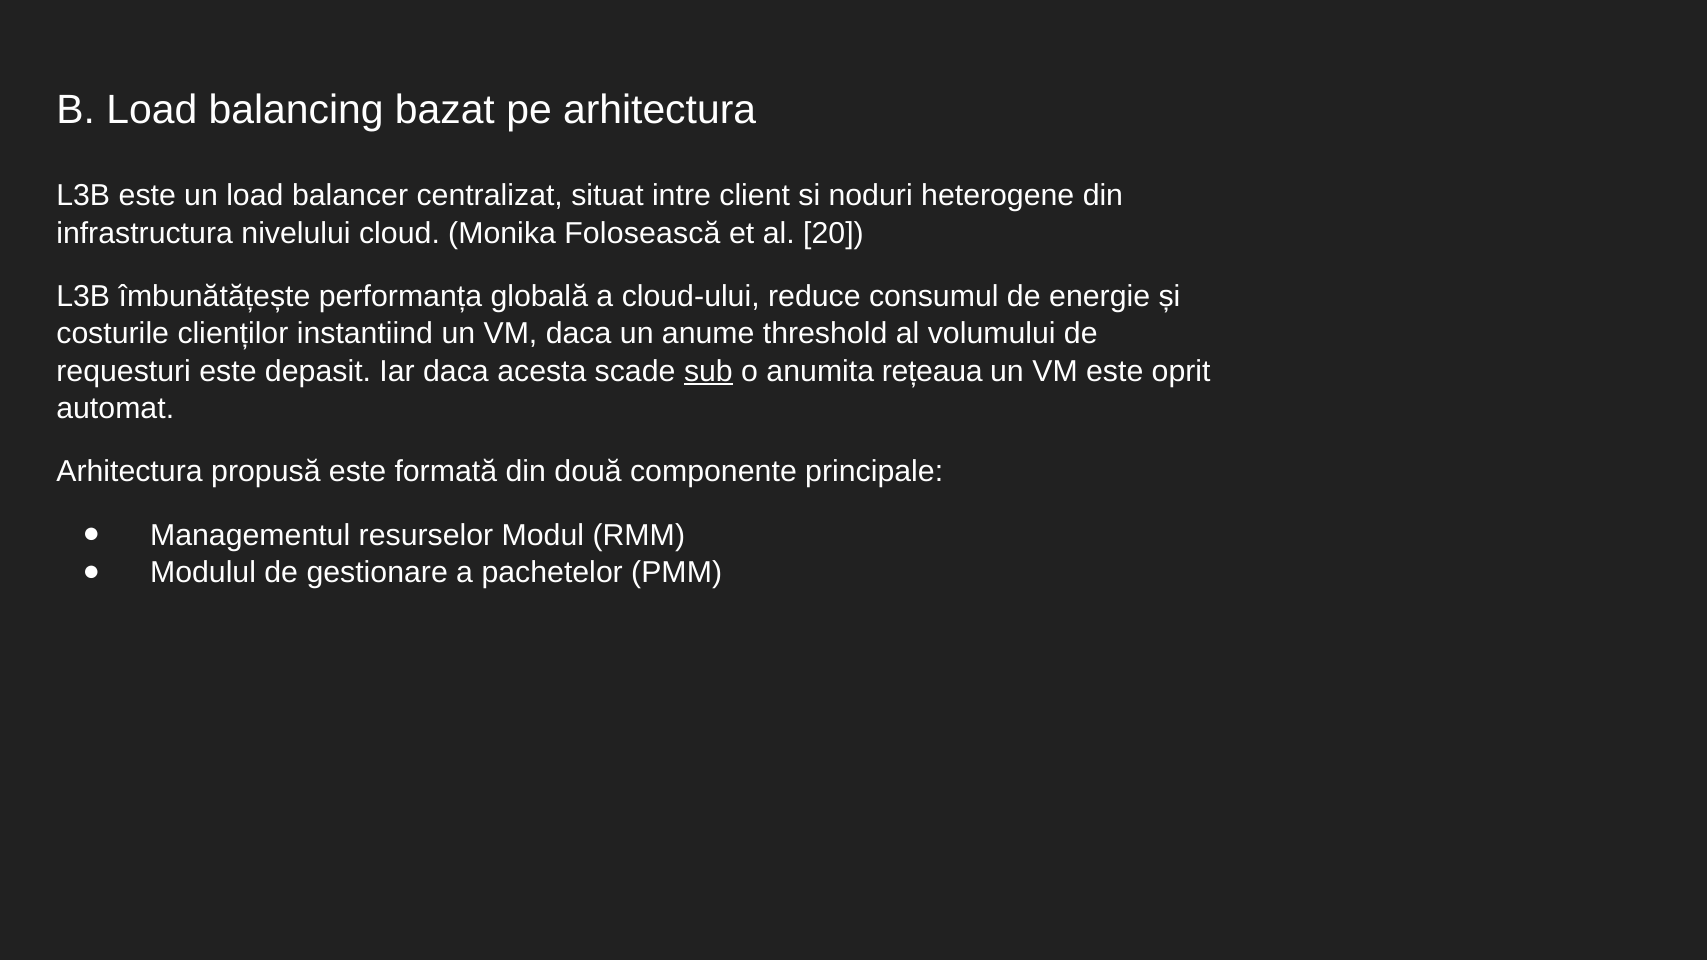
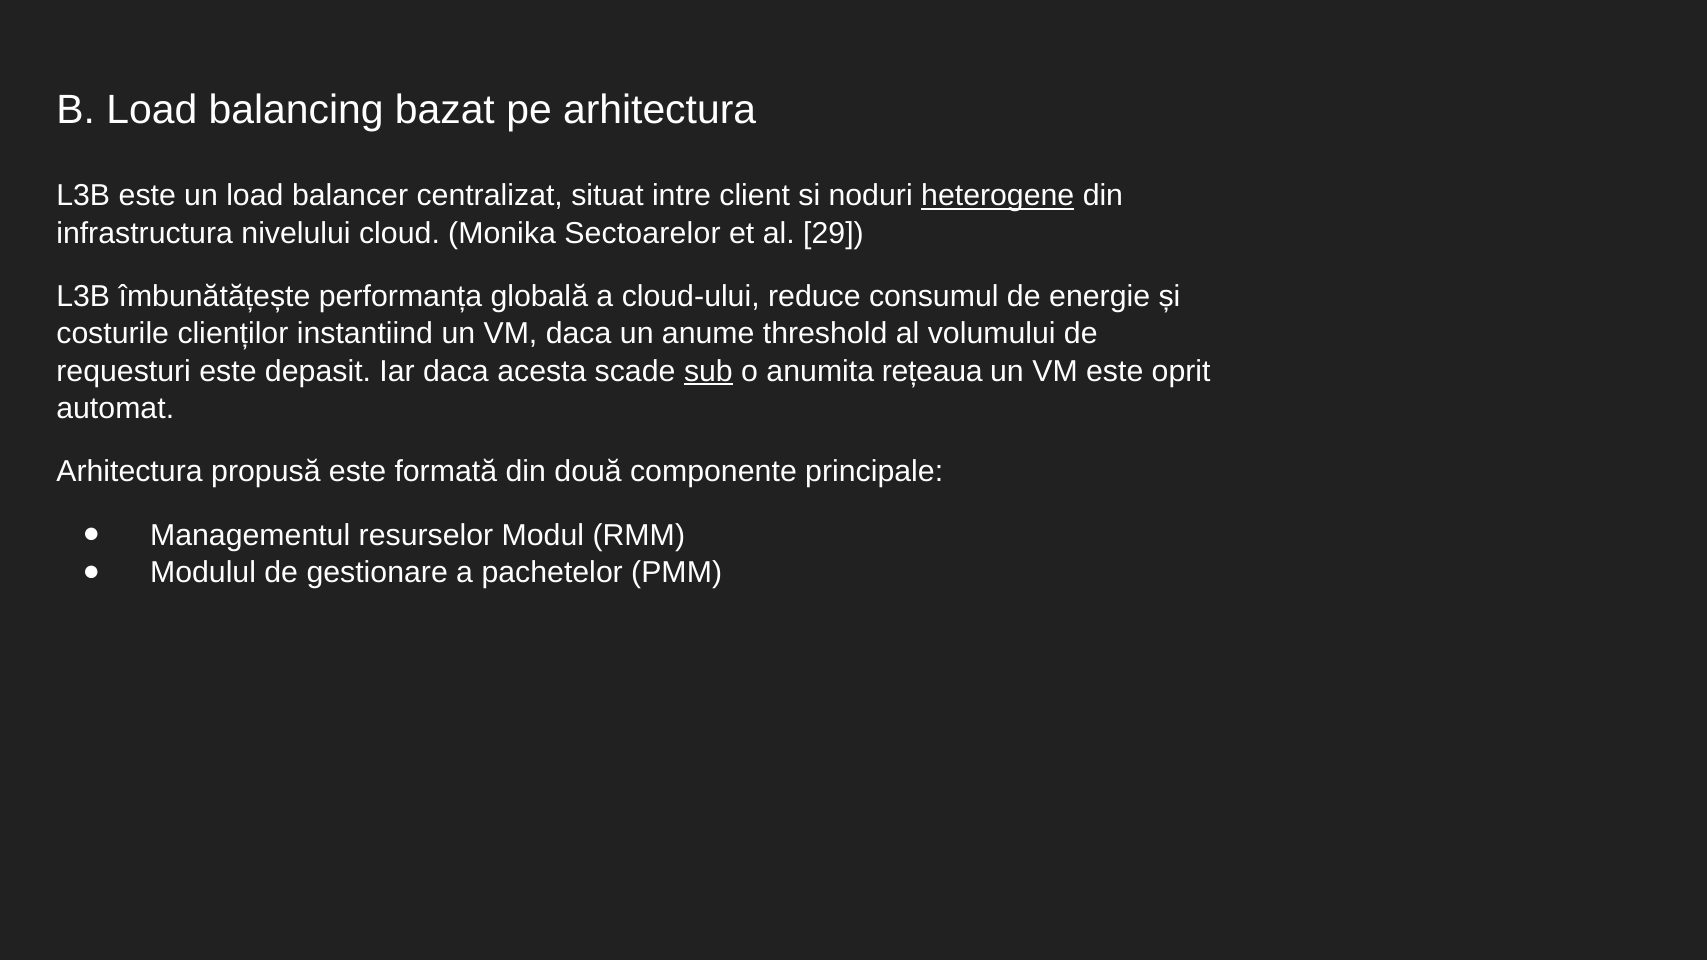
heterogene underline: none -> present
Folosească: Folosească -> Sectoarelor
20: 20 -> 29
